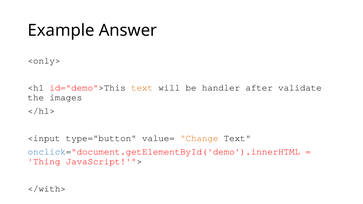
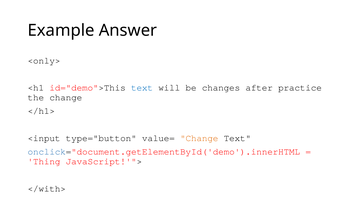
text at (142, 88) colour: orange -> blue
handler: handler -> changes
validate: validate -> practice
the images: images -> change
